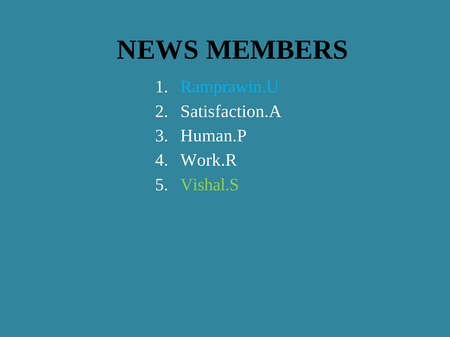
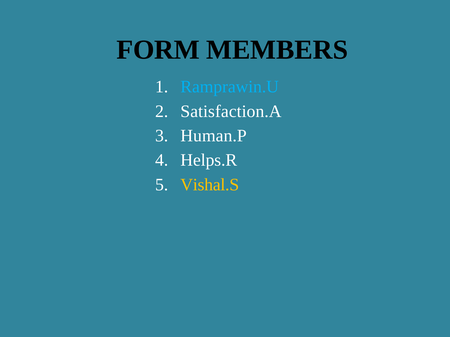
NEWS: NEWS -> FORM
Work.R: Work.R -> Helps.R
Vishal.S colour: light green -> yellow
